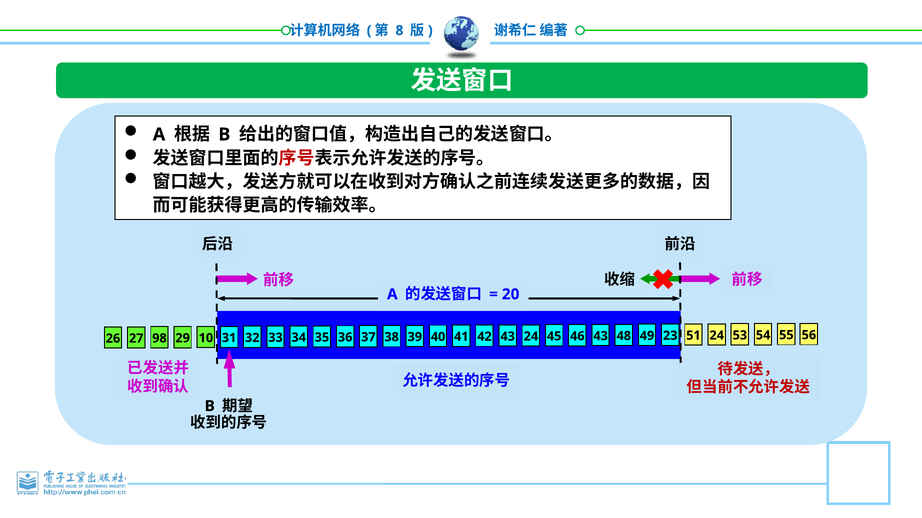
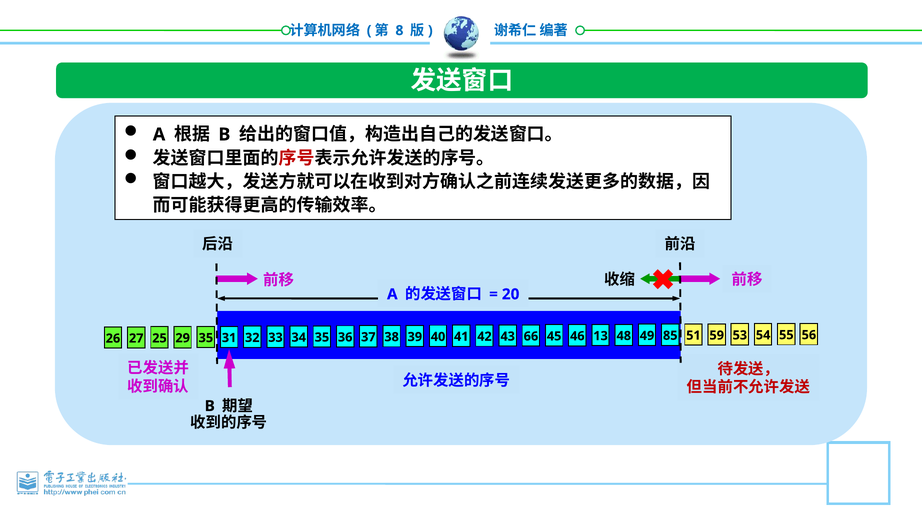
98: 98 -> 25
29 10: 10 -> 35
43 24: 24 -> 66
46 43: 43 -> 13
23: 23 -> 85
51 24: 24 -> 59
